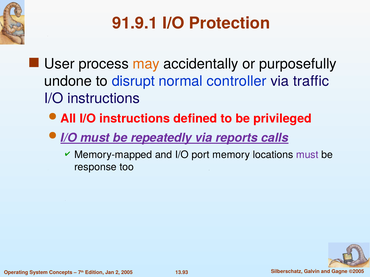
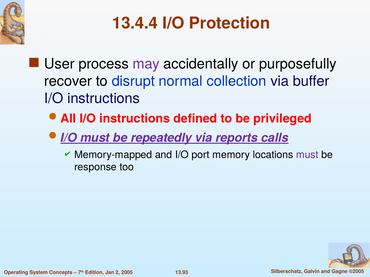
91.9.1: 91.9.1 -> 13.4.4
may colour: orange -> purple
undone: undone -> recover
controller: controller -> collection
traffic: traffic -> buffer
